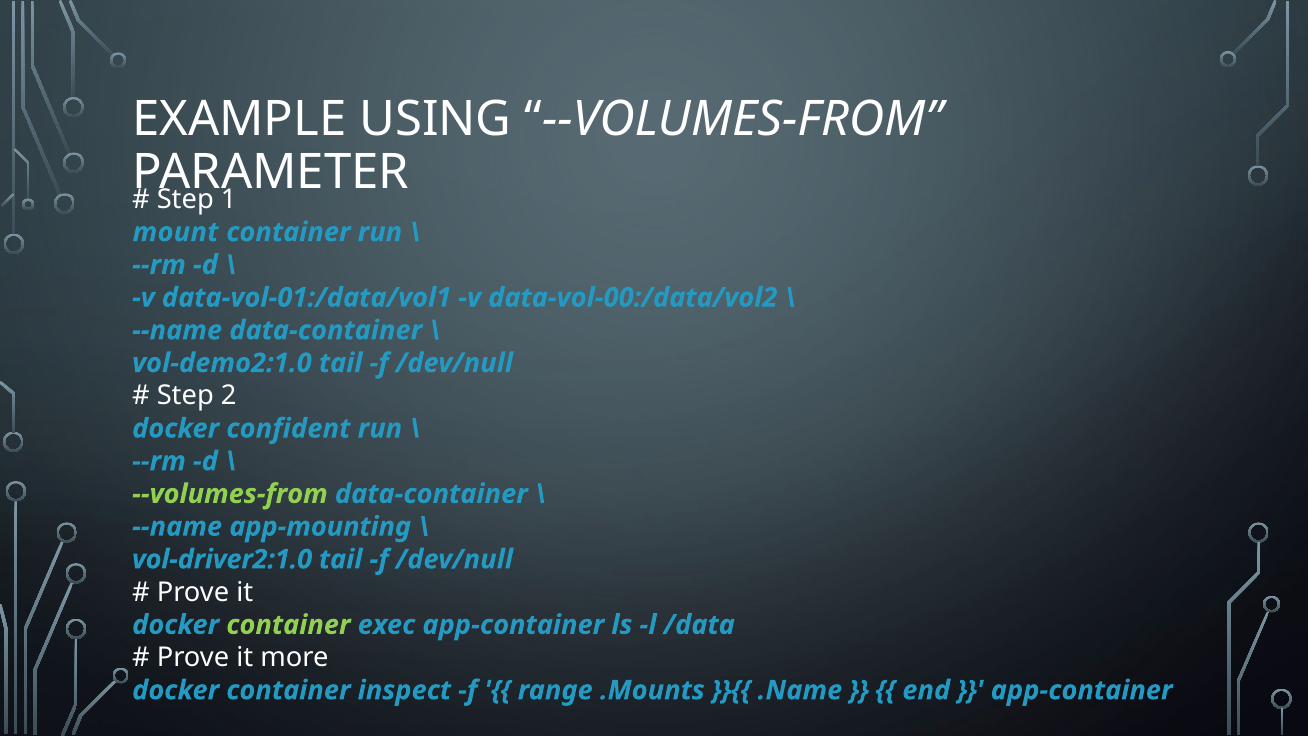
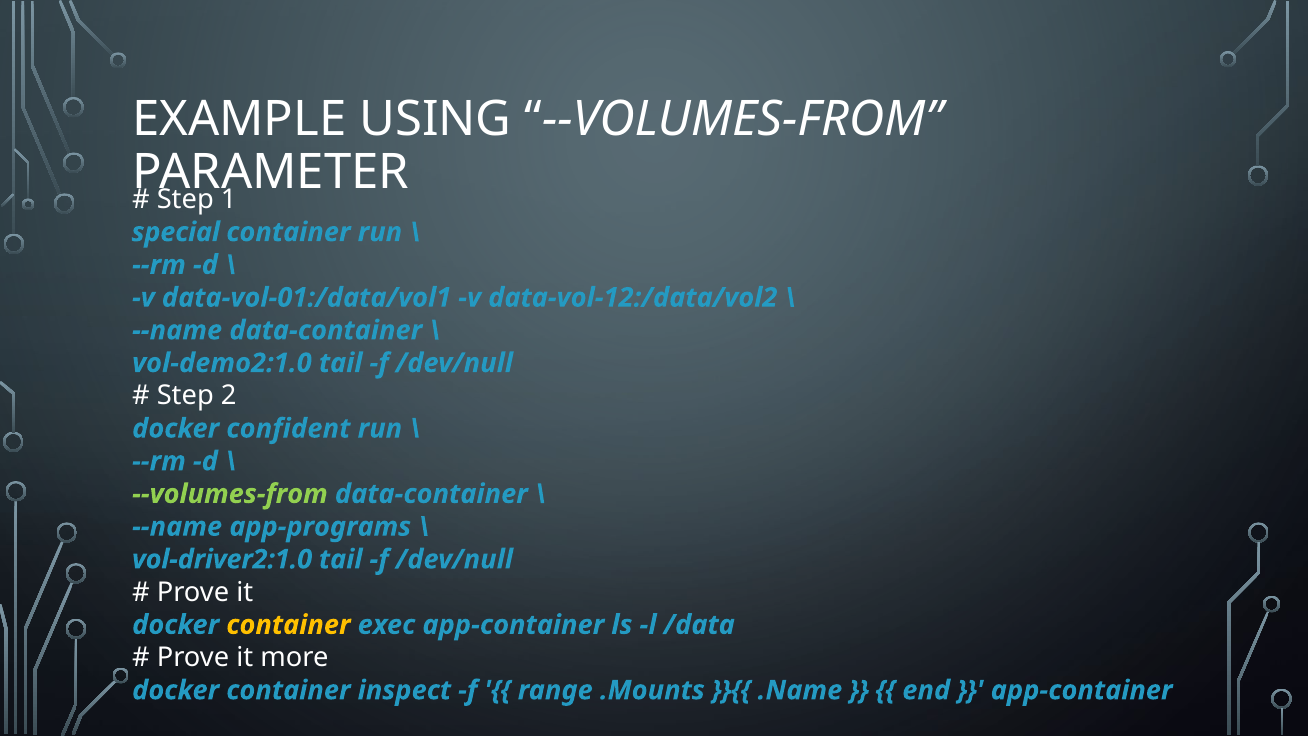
mount: mount -> special
data-vol-00:/data/vol2: data-vol-00:/data/vol2 -> data-vol-12:/data/vol2
app-mounting: app-mounting -> app-programs
container at (288, 625) colour: light green -> yellow
